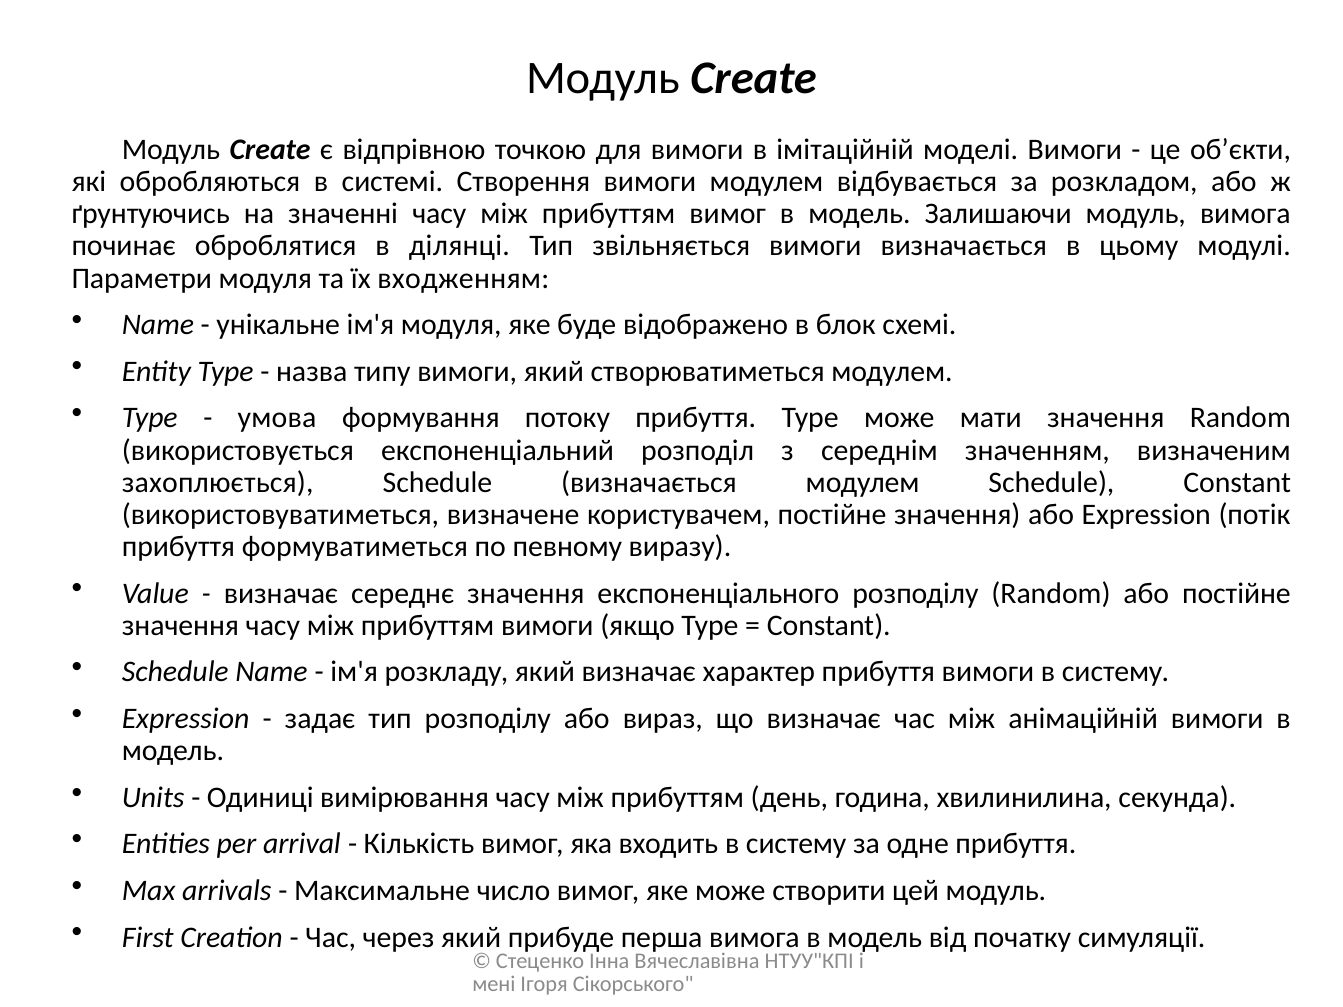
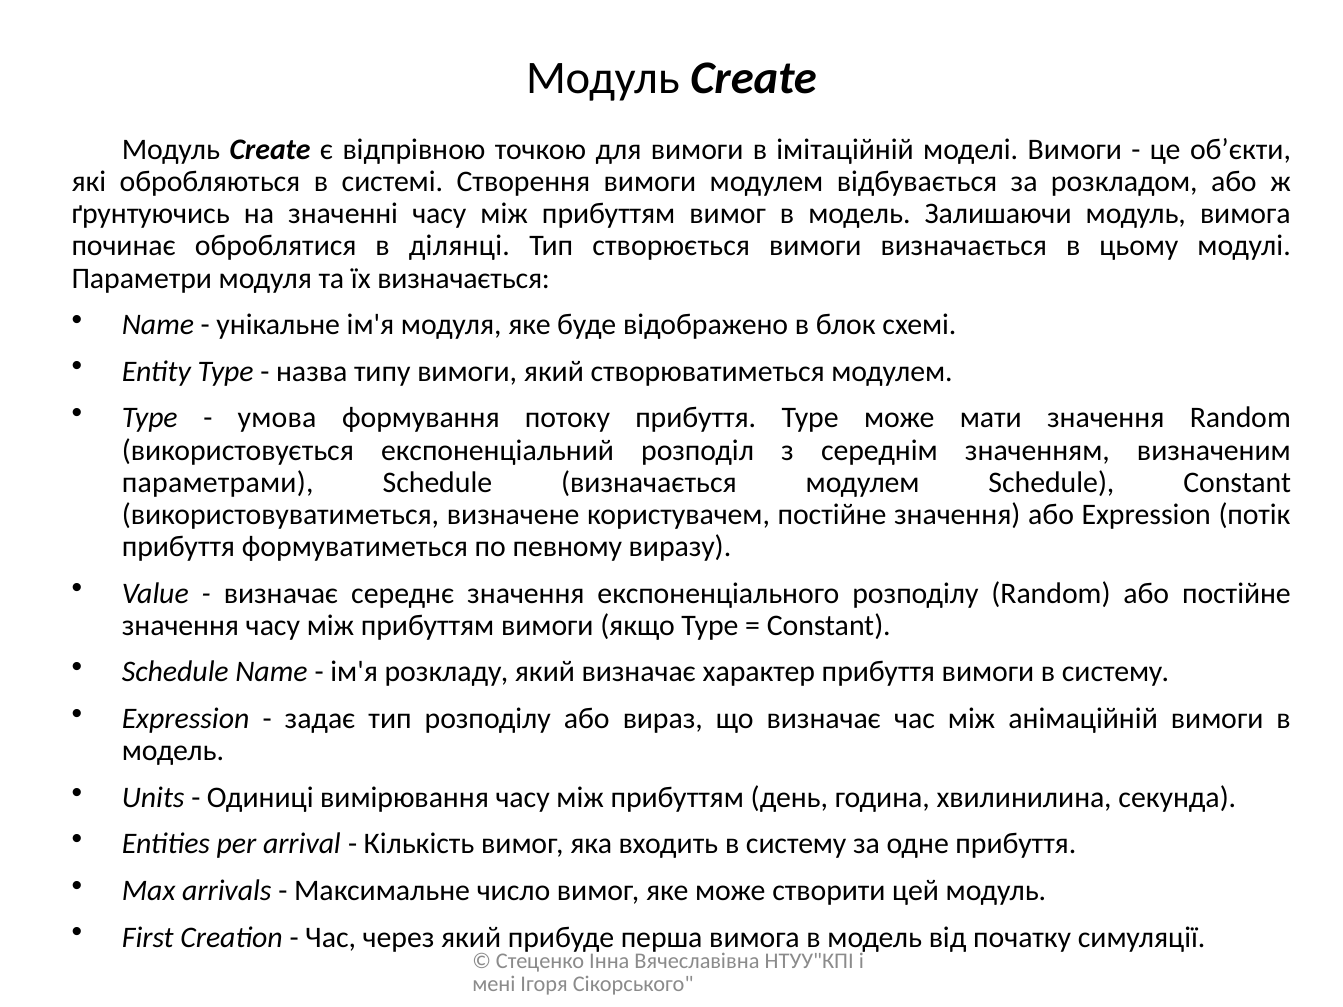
звільняється: звільняється -> створюється
їх входженням: входженням -> визначається
захоплюється: захоплюється -> параметрами
